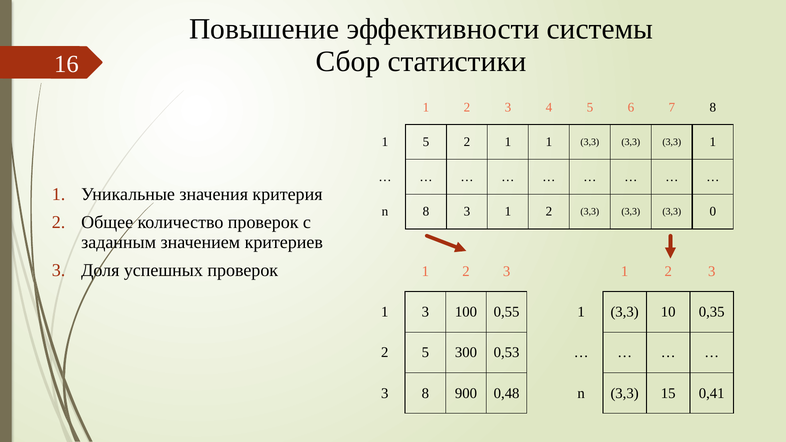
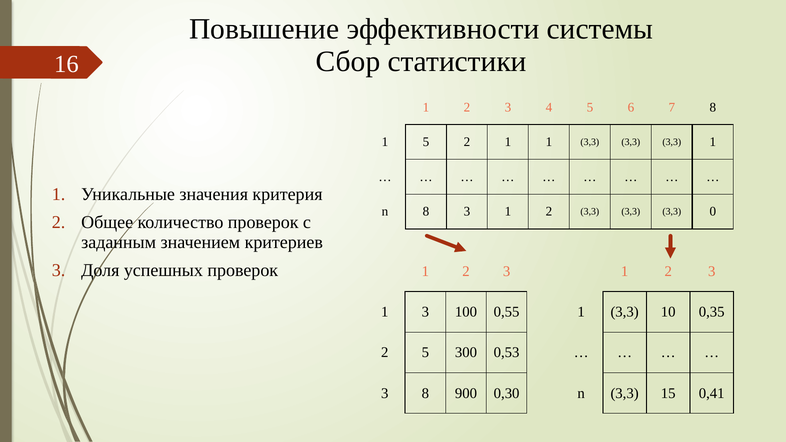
0,48: 0,48 -> 0,30
